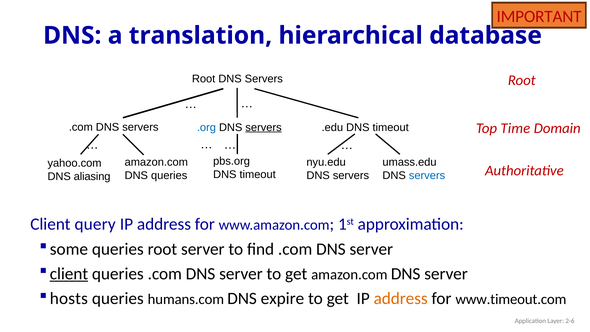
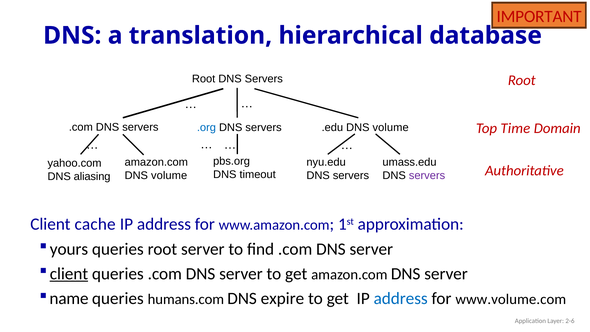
servers at (264, 127) underline: present -> none
.edu DNS timeout: timeout -> volume
queries at (169, 175): queries -> volume
servers at (427, 175) colour: blue -> purple
query: query -> cache
some: some -> yours
hosts: hosts -> name
address at (401, 298) colour: orange -> blue
www.timeout.com: www.timeout.com -> www.volume.com
